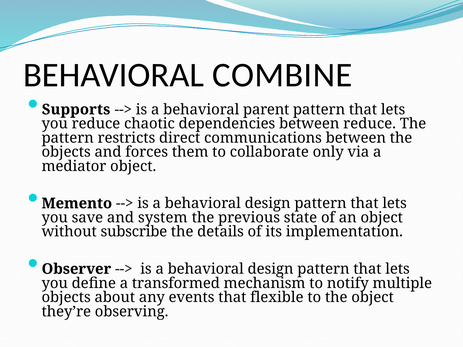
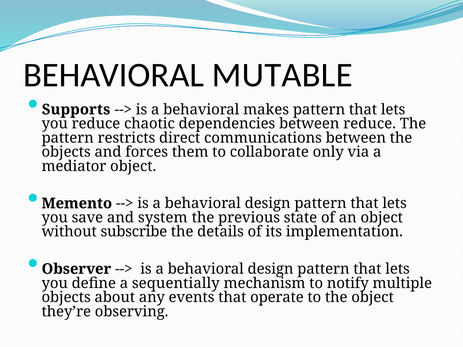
COMBINE: COMBINE -> MUTABLE
parent: parent -> makes
transformed: transformed -> sequentially
flexible: flexible -> operate
